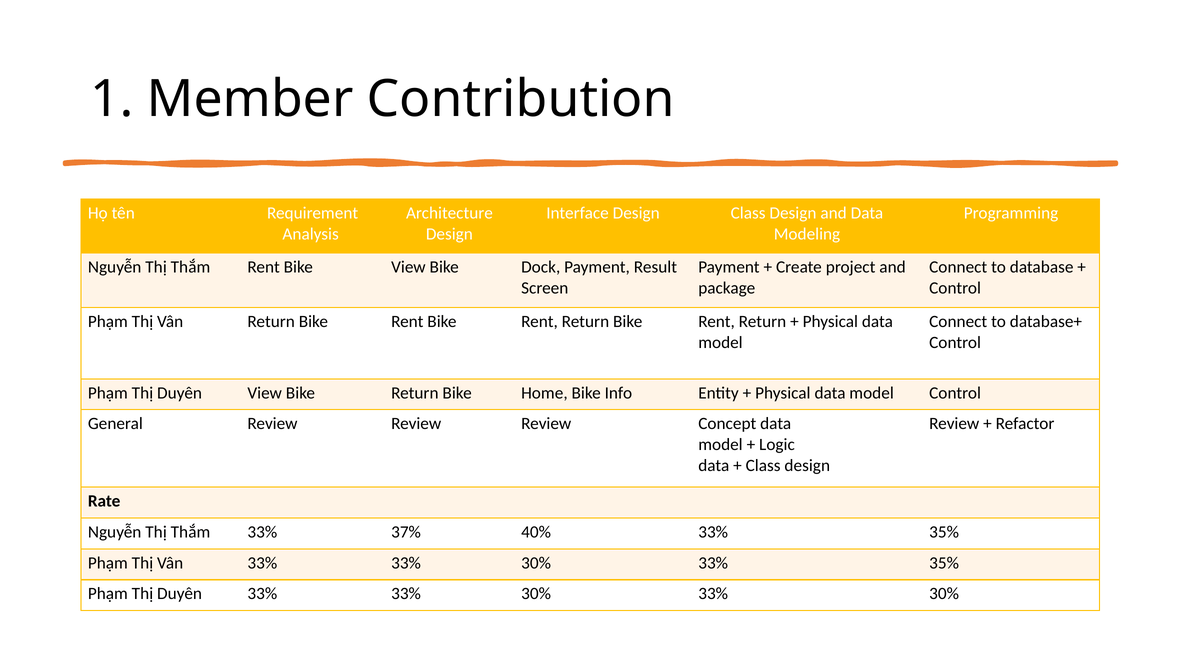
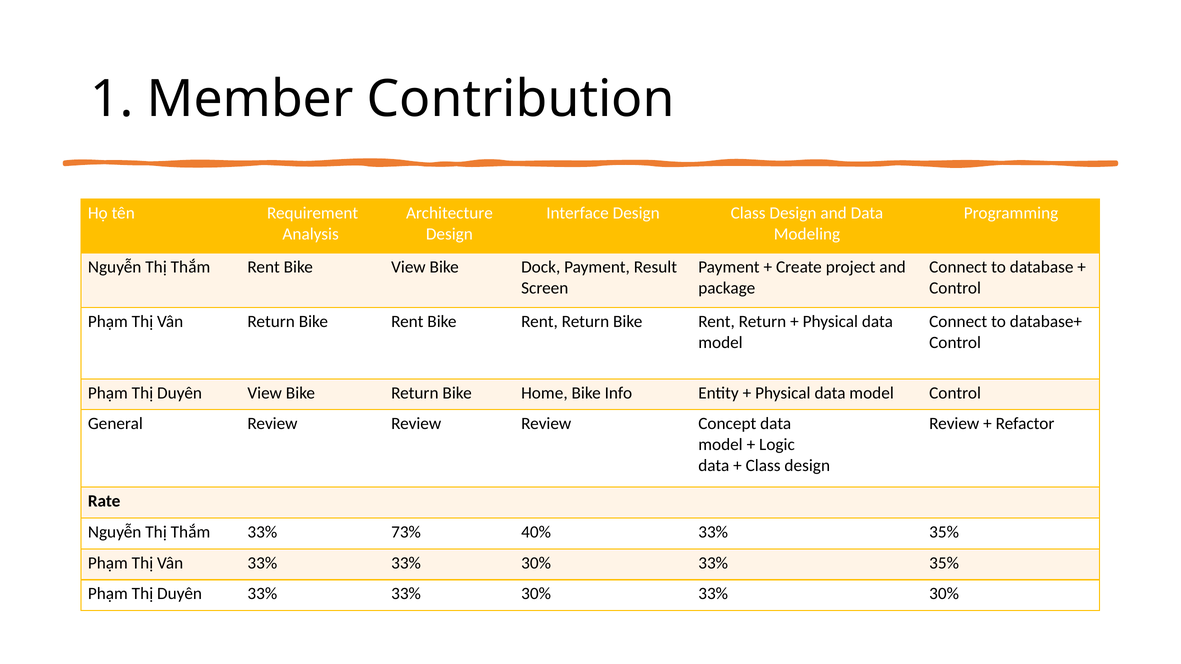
37%: 37% -> 73%
